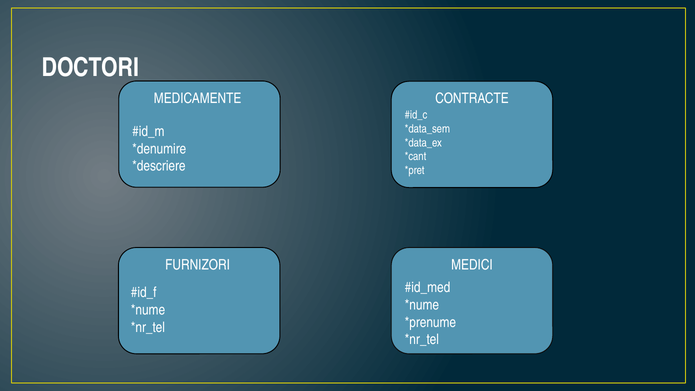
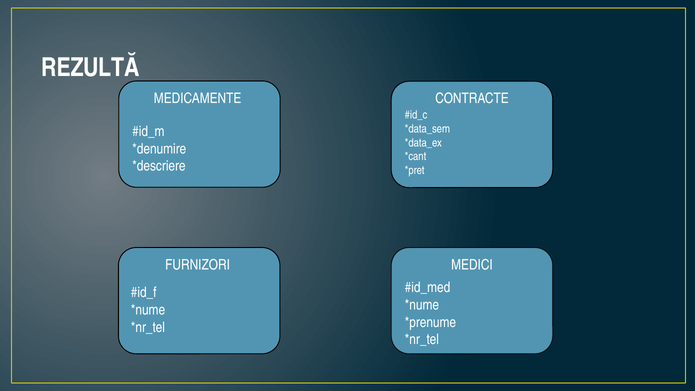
DOCTORI: DOCTORI -> REZULTĂ
